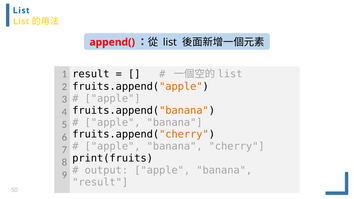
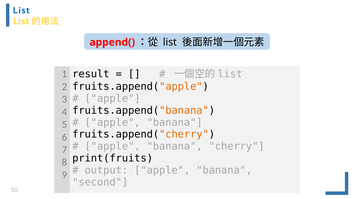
result at (100, 182): result -> second
